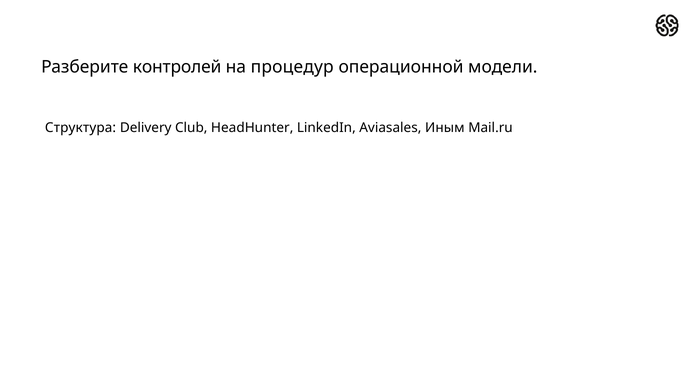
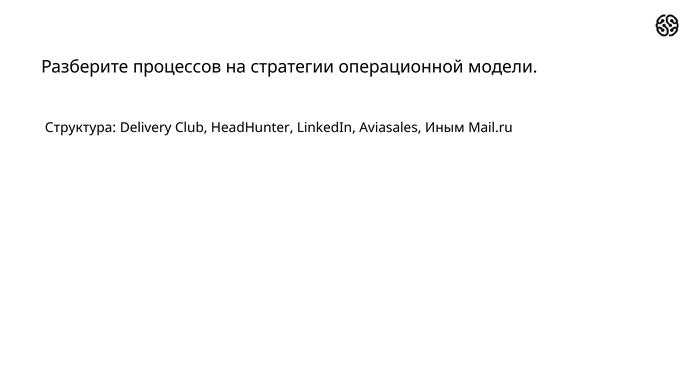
контролей: контролей -> процессов
процедур: процедур -> стратегии
